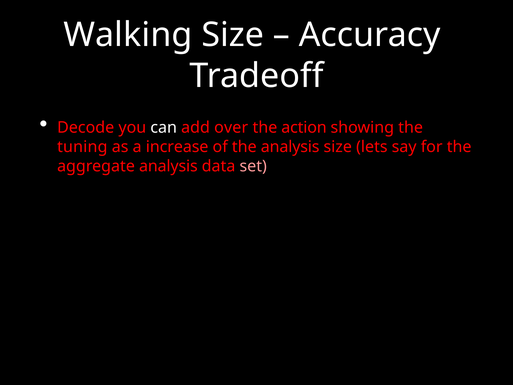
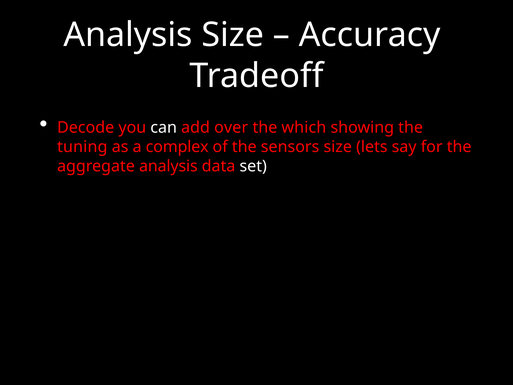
Walking at (128, 35): Walking -> Analysis
action: action -> which
increase: increase -> complex
the analysis: analysis -> sensors
set colour: pink -> white
